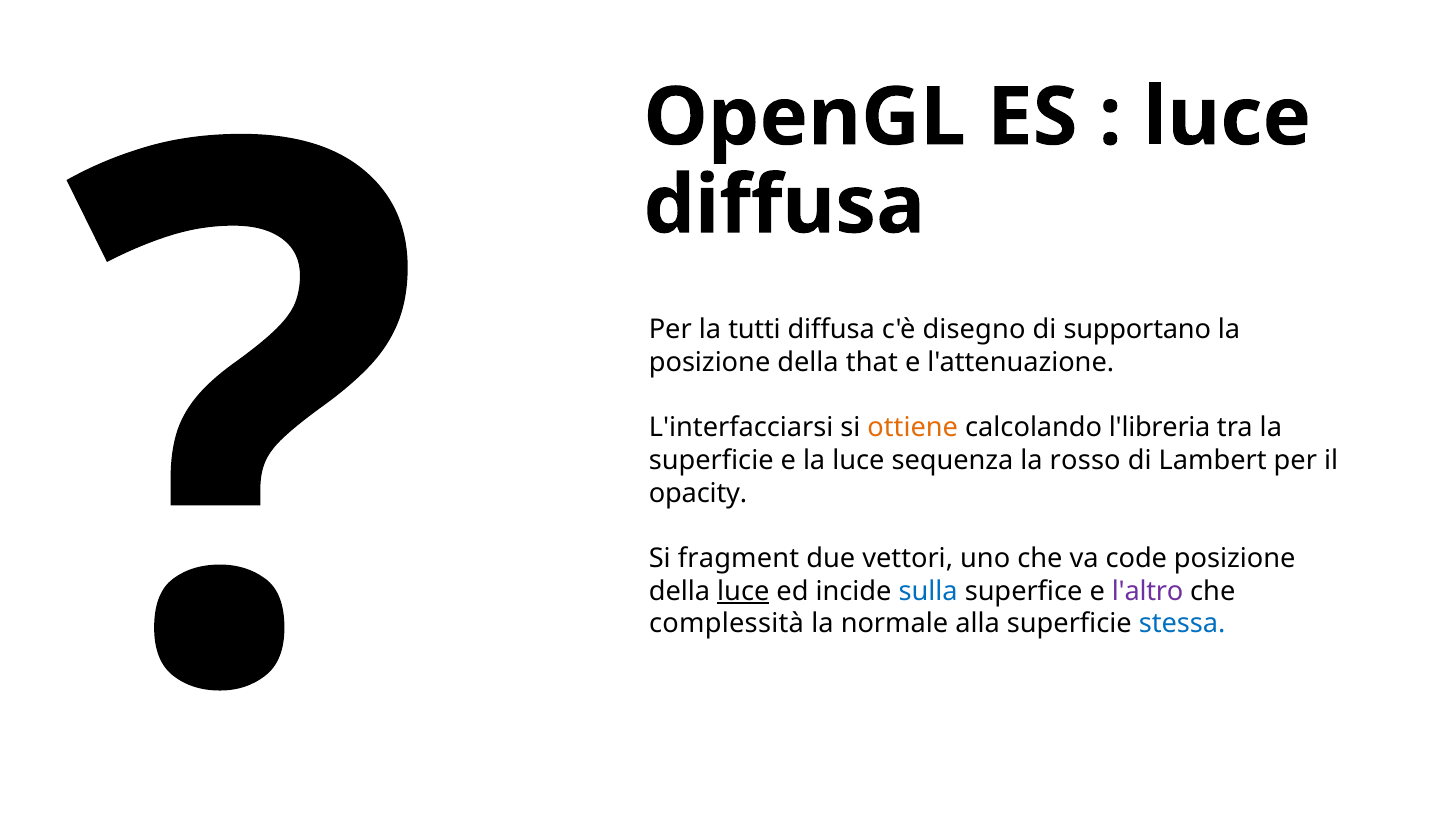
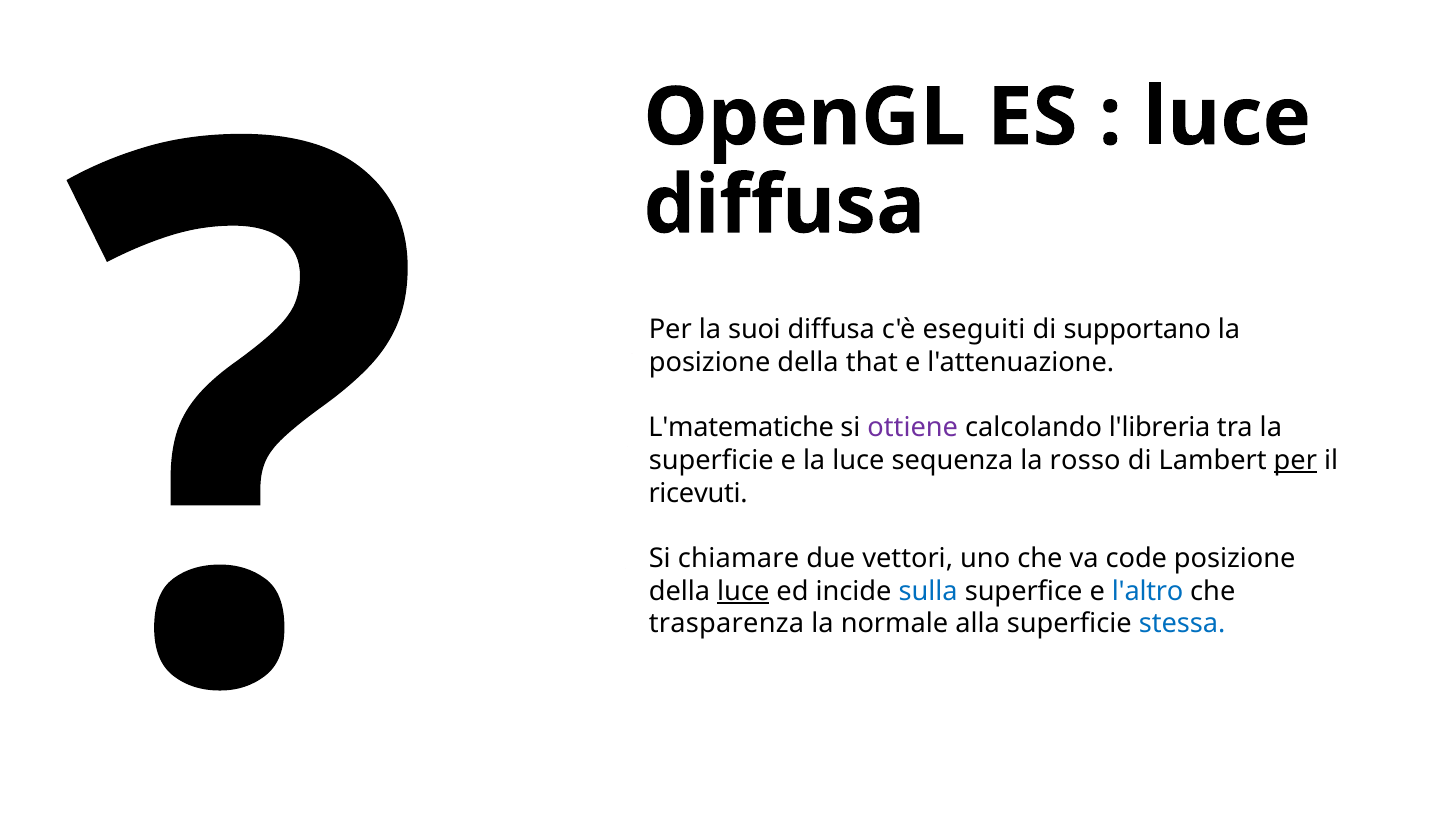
tutti: tutti -> suoi
disegno: disegno -> eseguiti
L'interfacciarsi: L'interfacciarsi -> L'matematiche
ottiene colour: orange -> purple
per at (1295, 461) underline: none -> present
opacity: opacity -> ricevuti
fragment: fragment -> chiamare
l'altro colour: purple -> blue
complessità: complessità -> trasparenza
